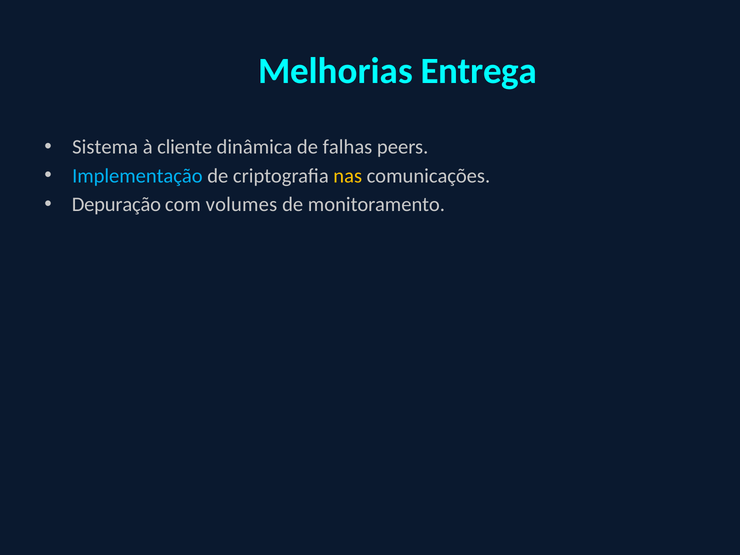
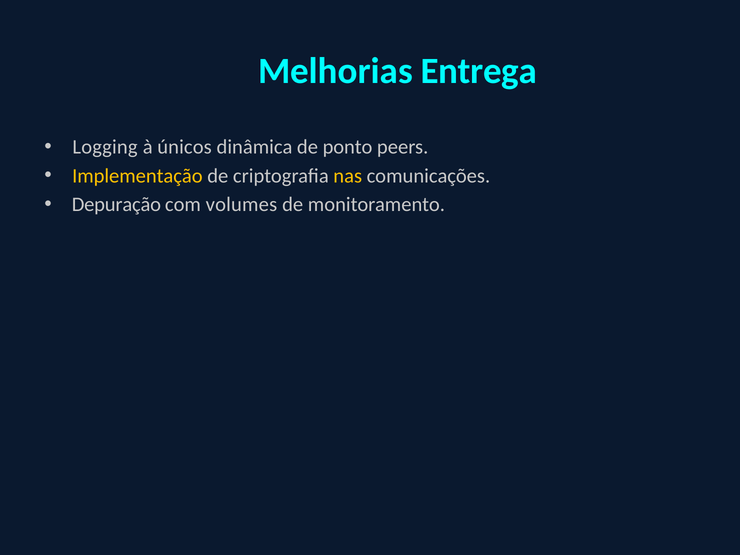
Sistema: Sistema -> Logging
cliente: cliente -> únicos
falhas: falhas -> ponto
Implementação colour: light blue -> yellow
